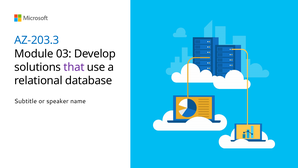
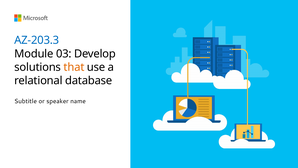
that colour: purple -> orange
